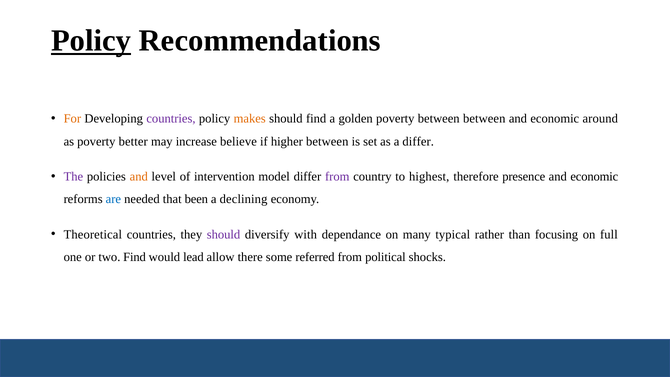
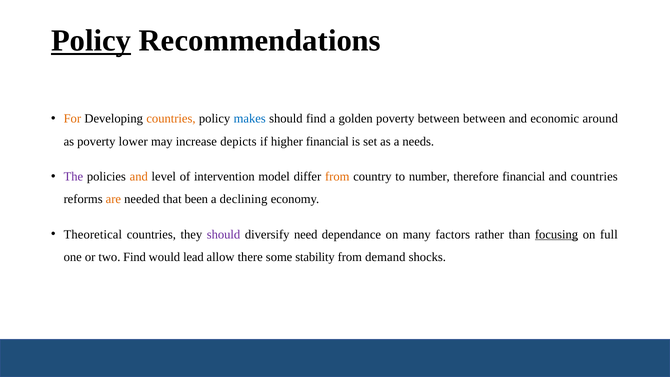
countries at (171, 119) colour: purple -> orange
makes colour: orange -> blue
better: better -> lower
believe: believe -> depicts
higher between: between -> financial
a differ: differ -> needs
from at (337, 177) colour: purple -> orange
highest: highest -> number
therefore presence: presence -> financial
economic at (594, 177): economic -> countries
are colour: blue -> orange
with: with -> need
typical: typical -> factors
focusing underline: none -> present
referred: referred -> stability
political: political -> demand
